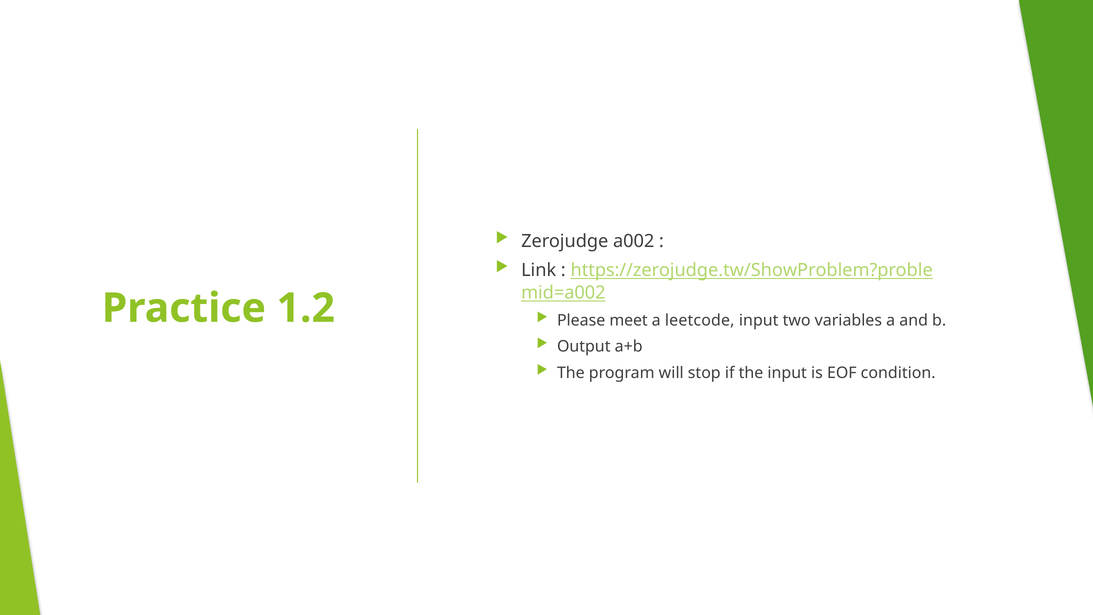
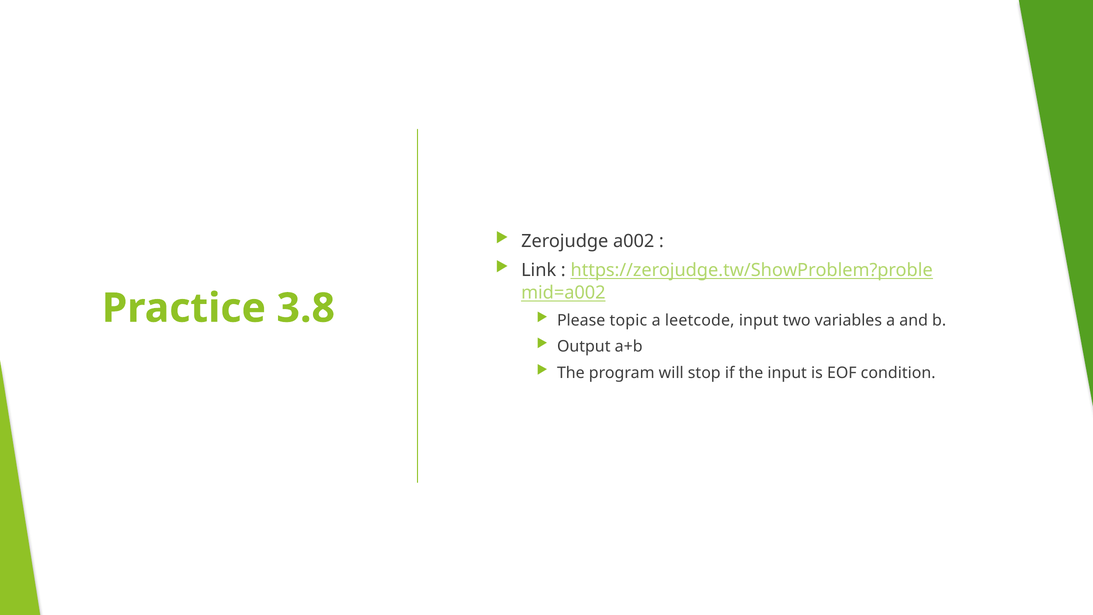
1.2: 1.2 -> 3.8
meet: meet -> topic
